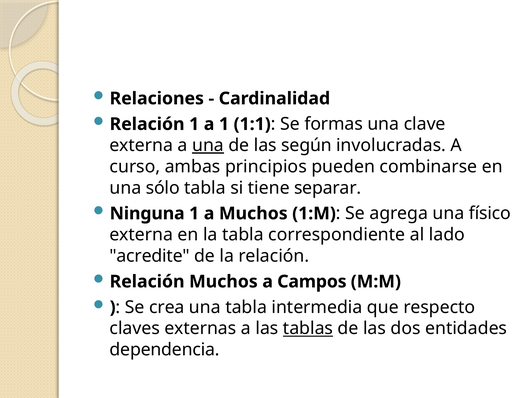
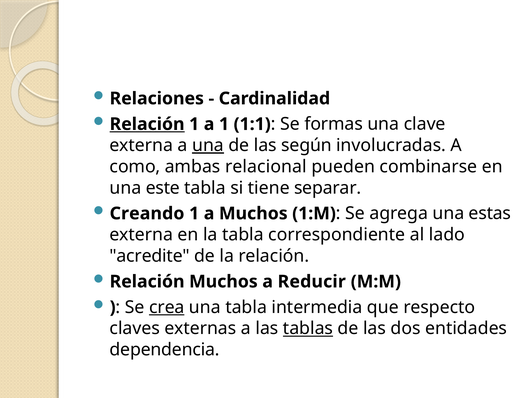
Relación at (147, 124) underline: none -> present
curso: curso -> como
principios: principios -> relacional
sólo: sólo -> este
Ninguna: Ninguna -> Creando
físico: físico -> estas
Campos: Campos -> Reducir
crea underline: none -> present
